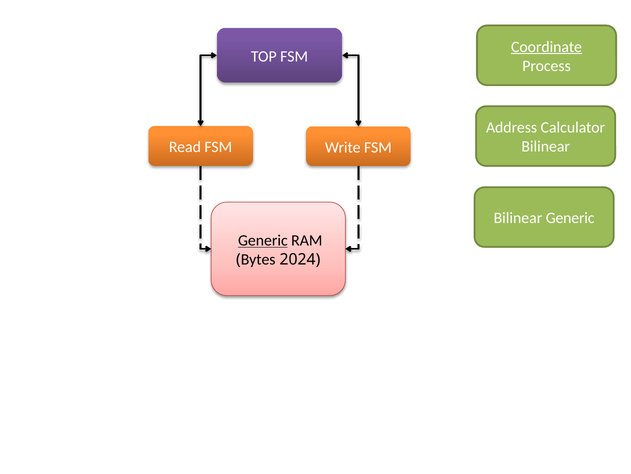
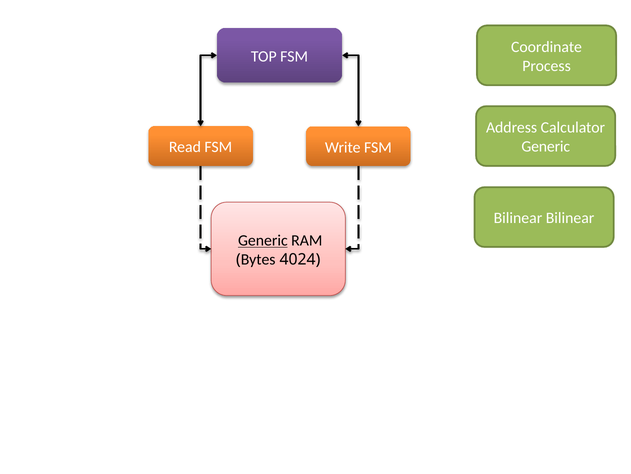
Coordinate underline: present -> none
Bilinear at (546, 146): Bilinear -> Generic
Bilinear Generic: Generic -> Bilinear
2024: 2024 -> 4024
